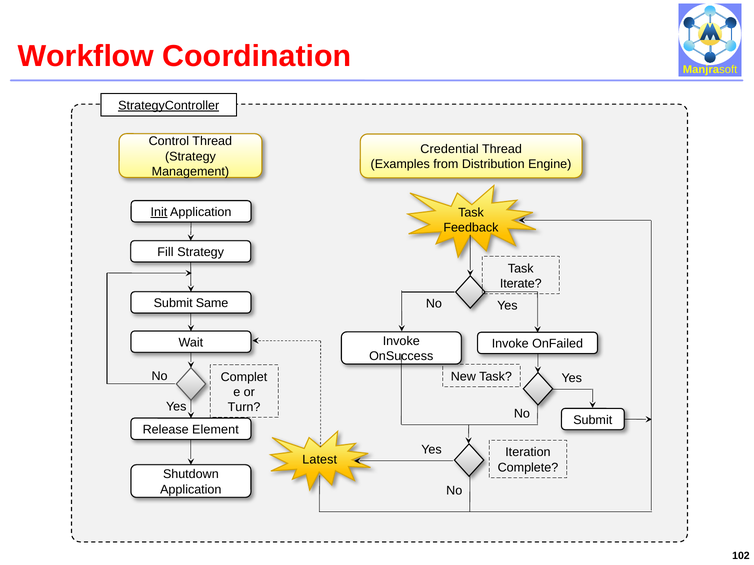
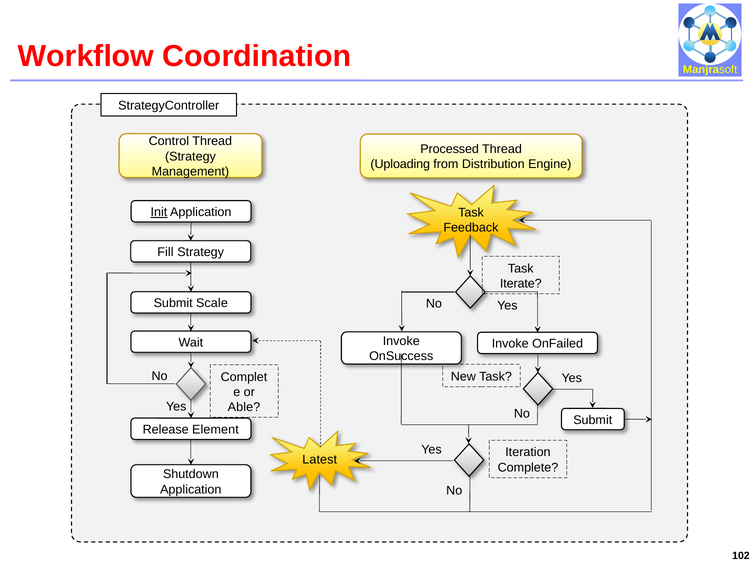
StrategyController underline: present -> none
Credential: Credential -> Processed
Examples: Examples -> Uploading
Same: Same -> Scale
Turn: Turn -> Able
